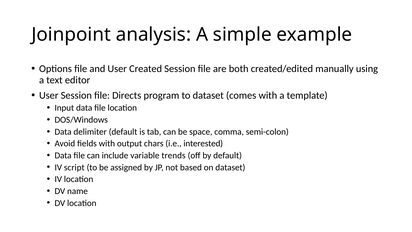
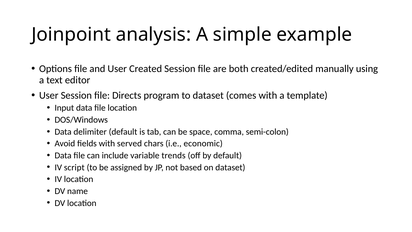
output: output -> served
interested: interested -> economic
